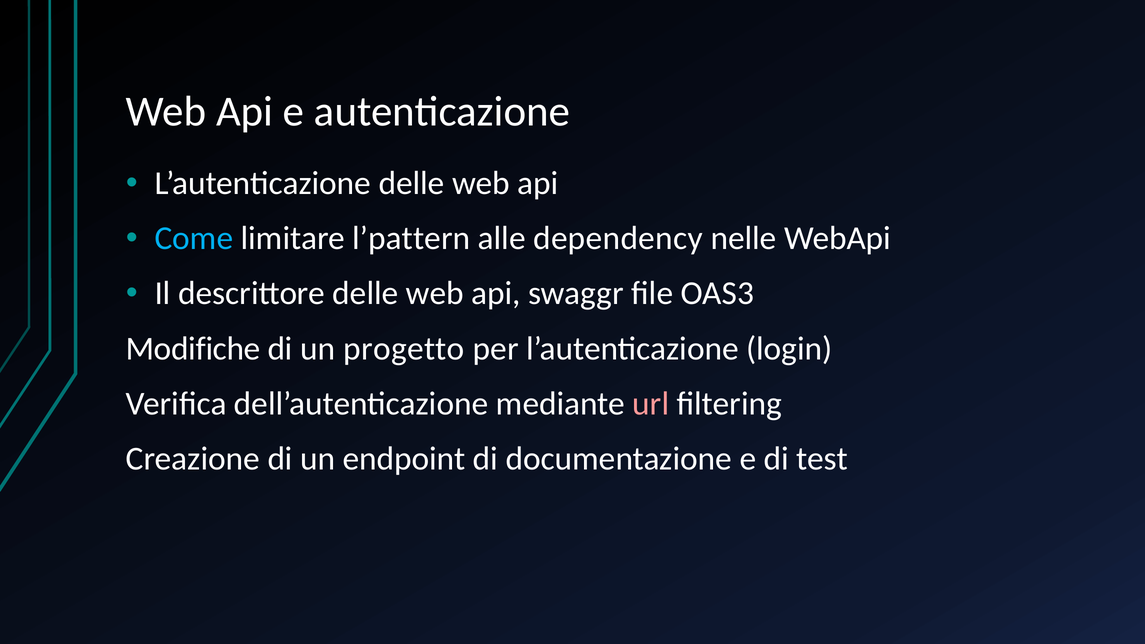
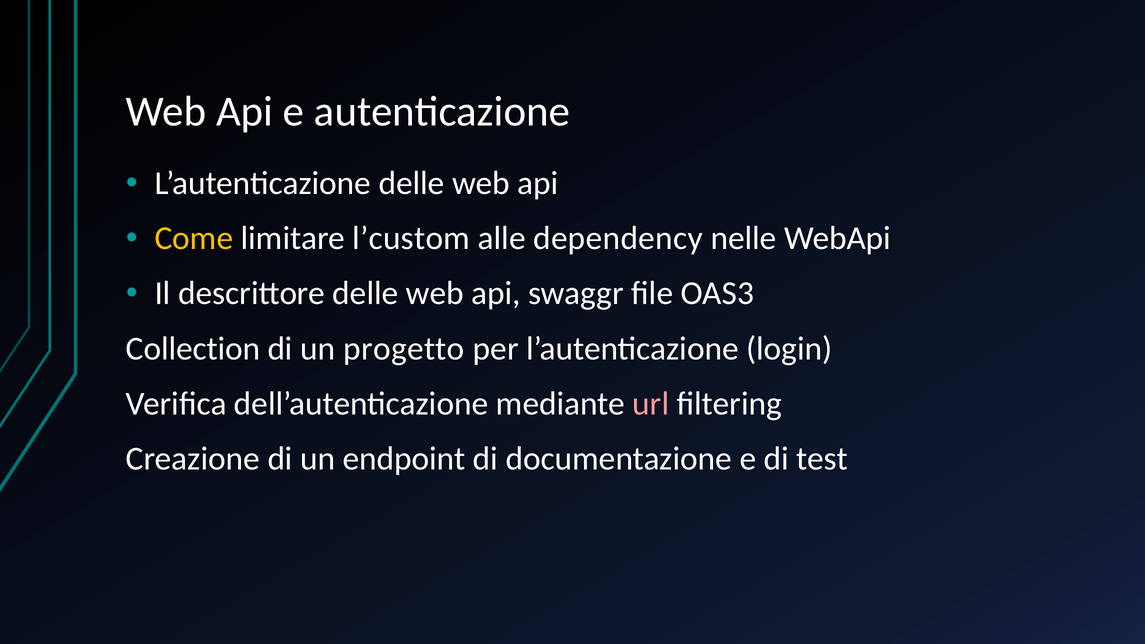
Come colour: light blue -> yellow
l’pattern: l’pattern -> l’custom
Modifiche: Modifiche -> Collection
